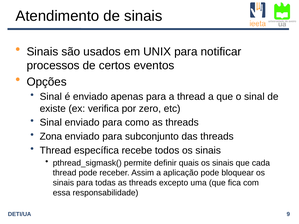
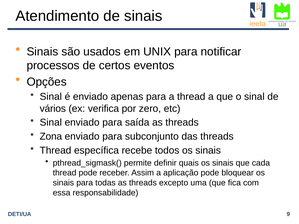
existe: existe -> vários
como: como -> saída
